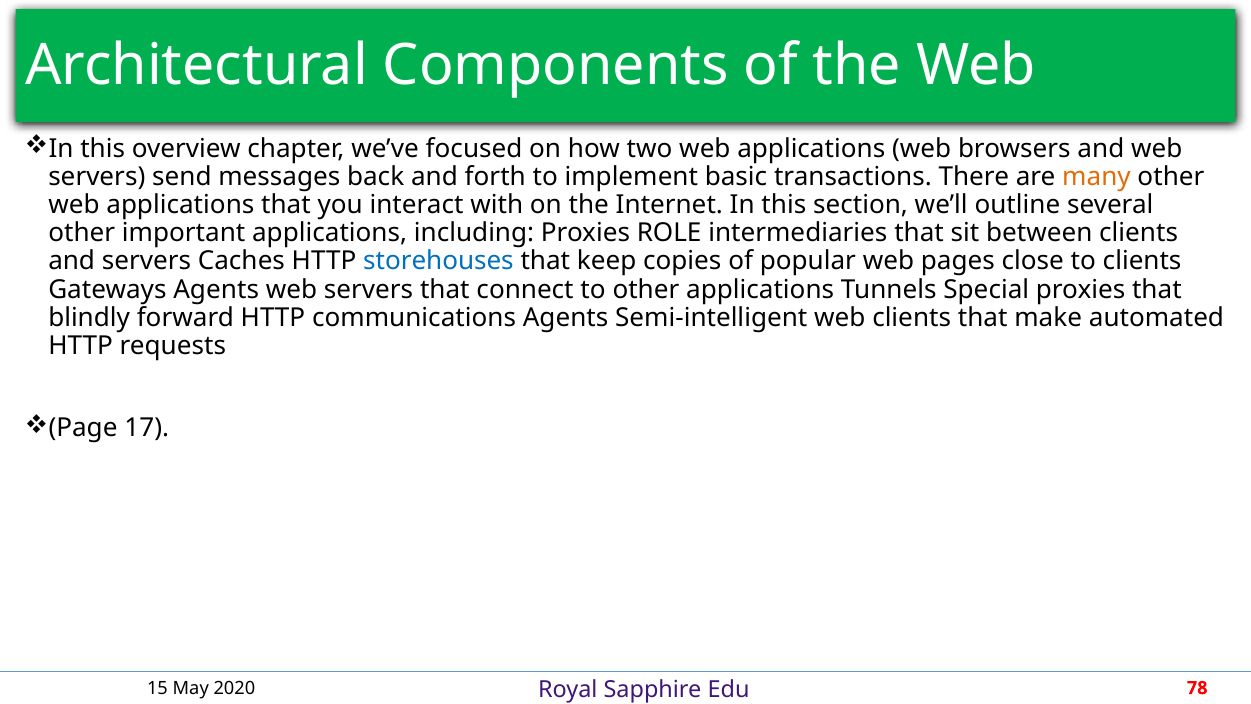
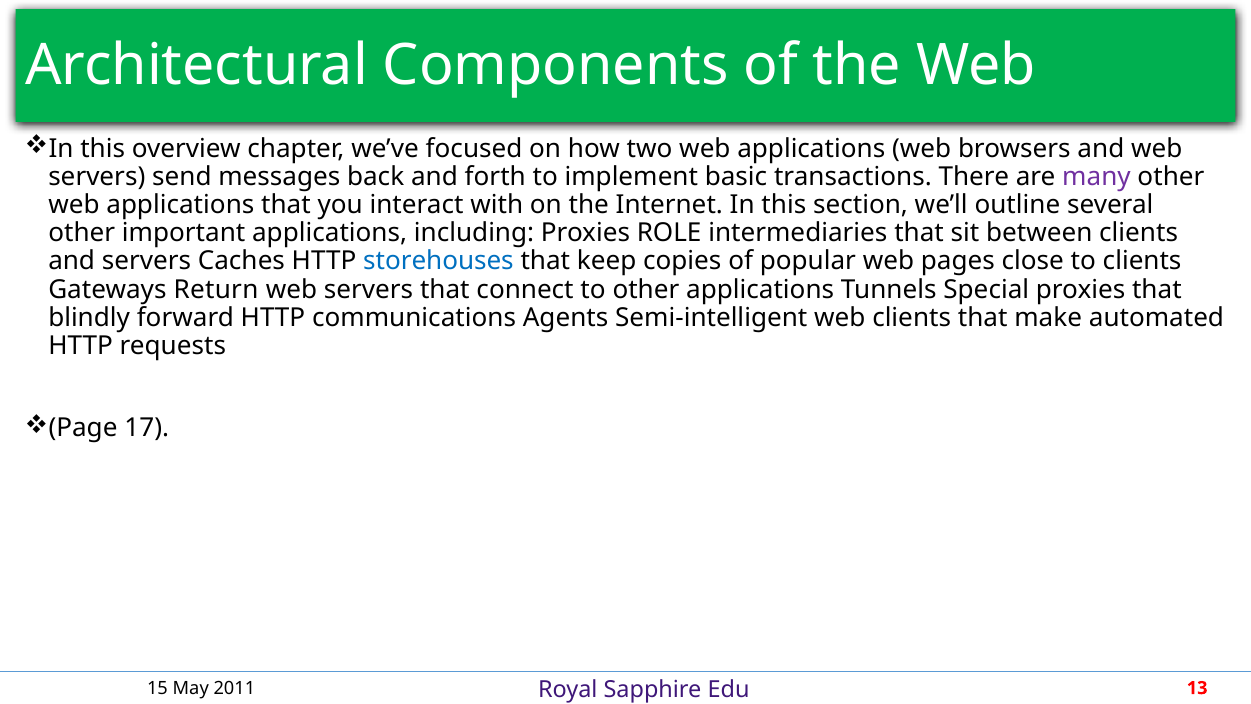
many colour: orange -> purple
Gateways Agents: Agents -> Return
2020: 2020 -> 2011
78: 78 -> 13
